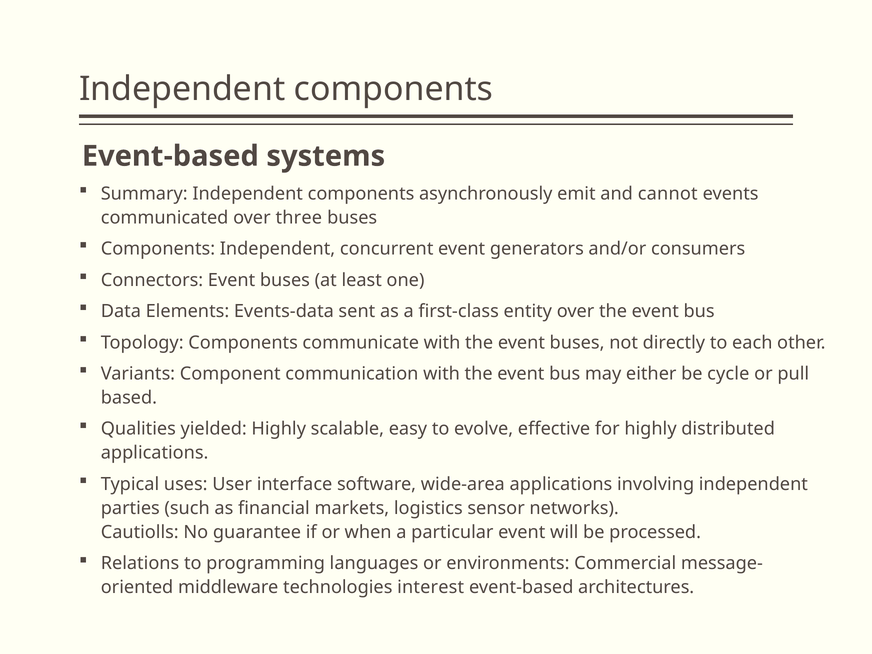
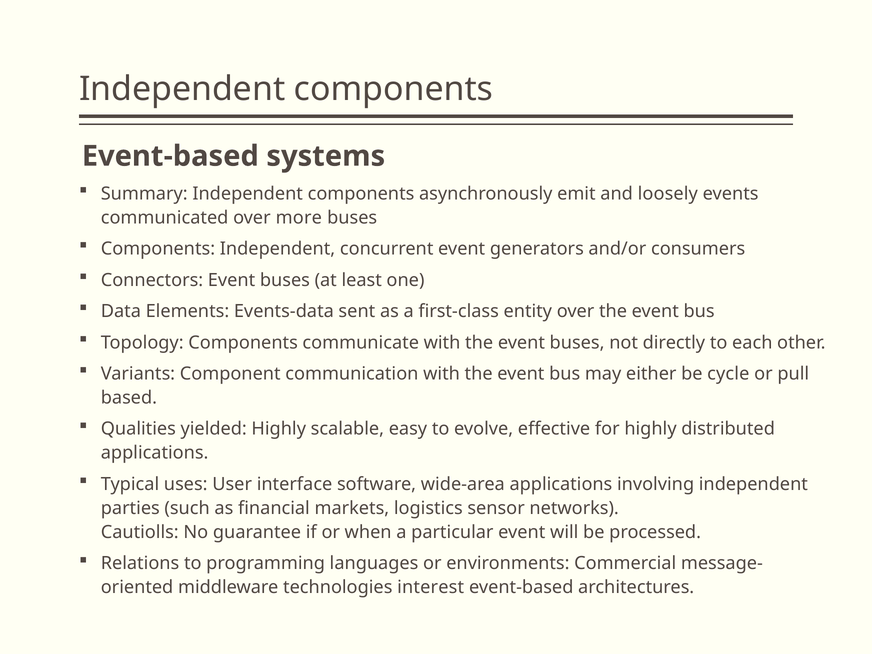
cannot: cannot -> loosely
three: three -> more
